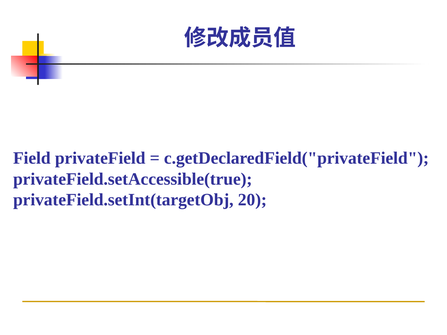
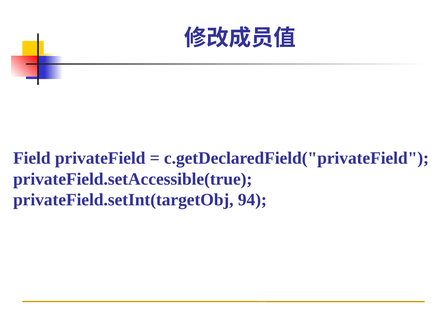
20: 20 -> 94
